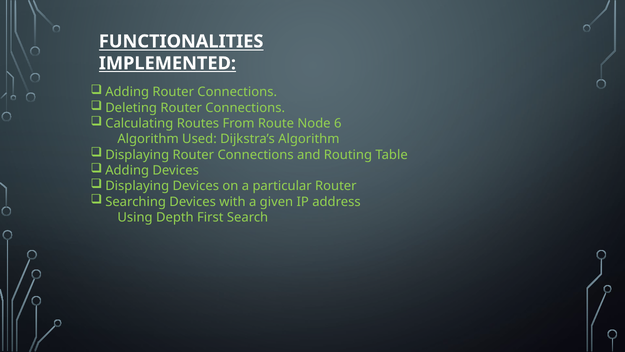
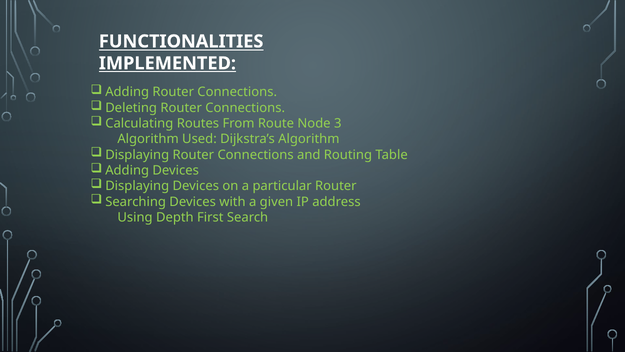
6: 6 -> 3
